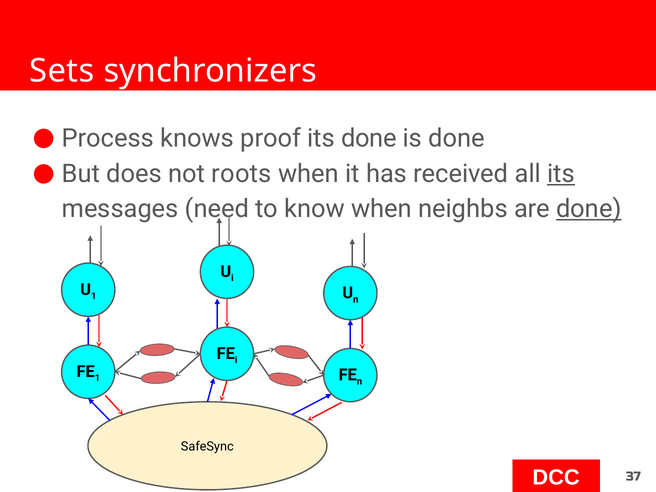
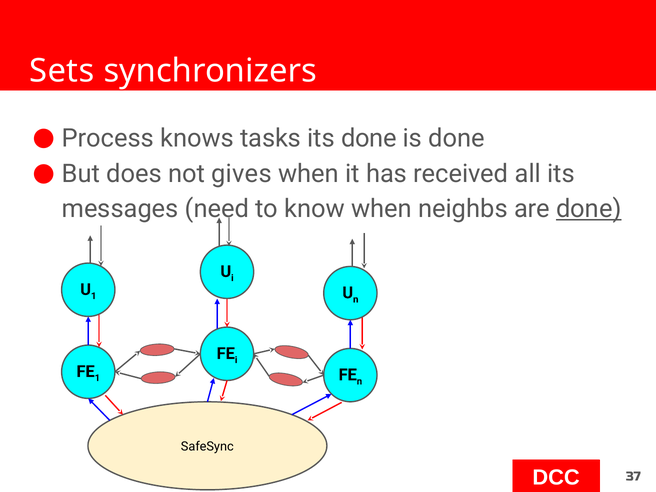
proof: proof -> tasks
roots: roots -> gives
its at (561, 174) underline: present -> none
